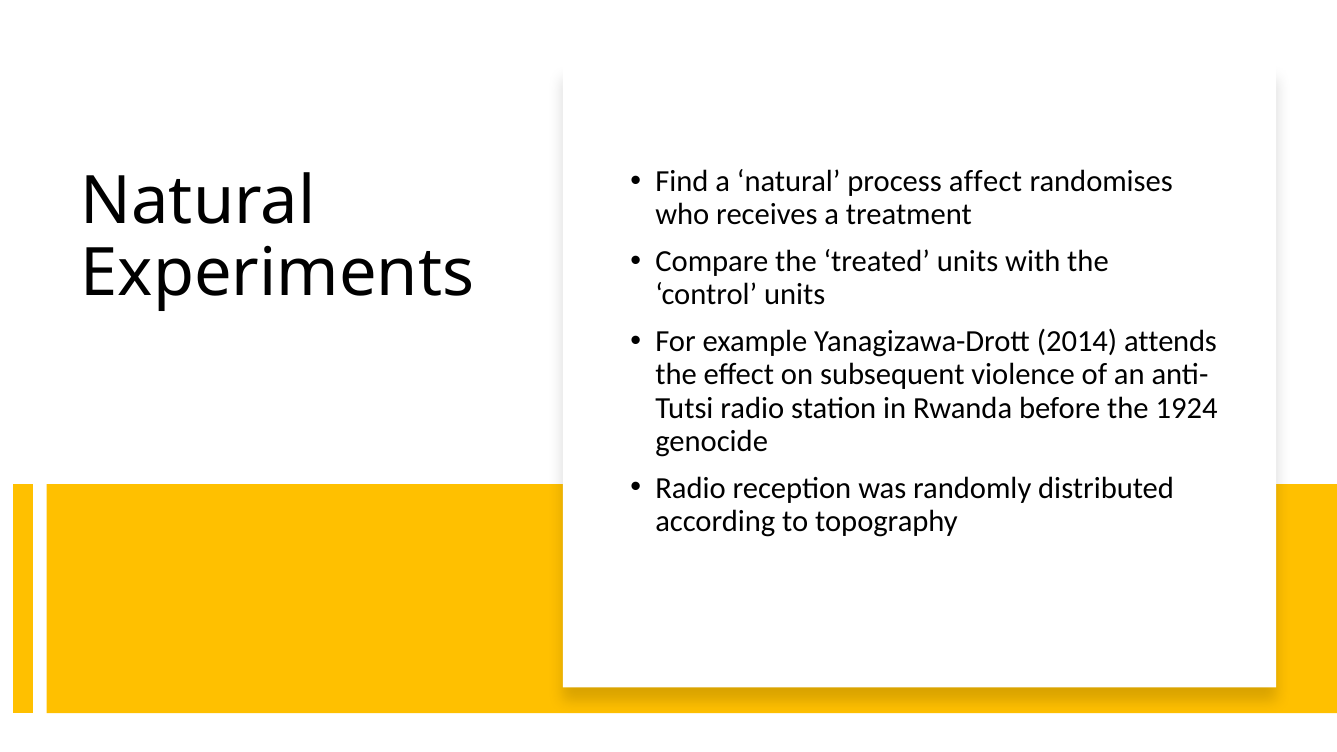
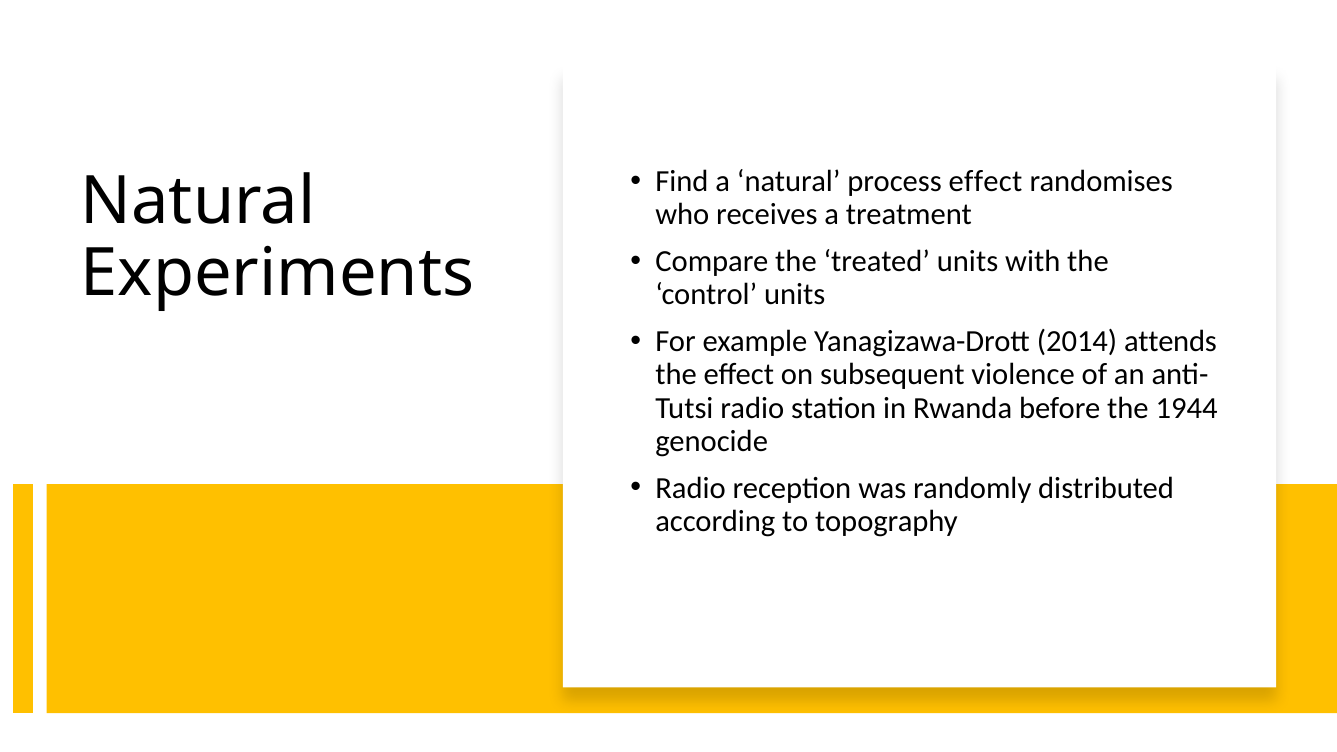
process affect: affect -> effect
1924: 1924 -> 1944
